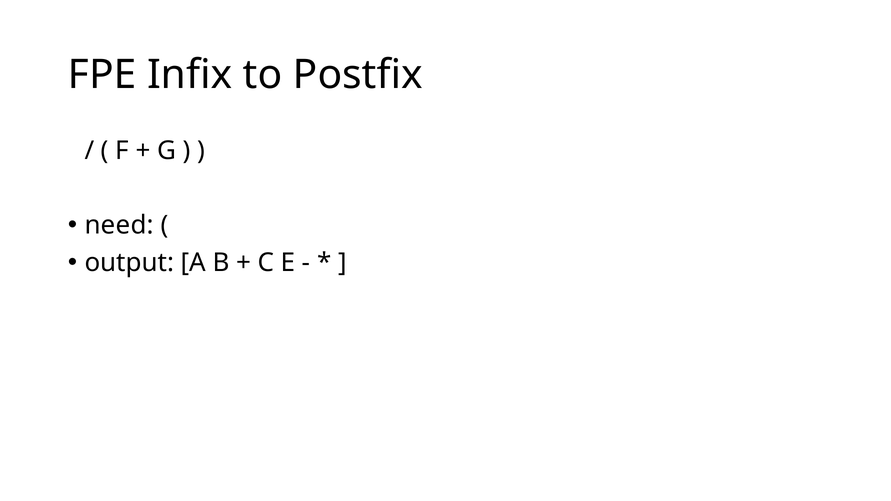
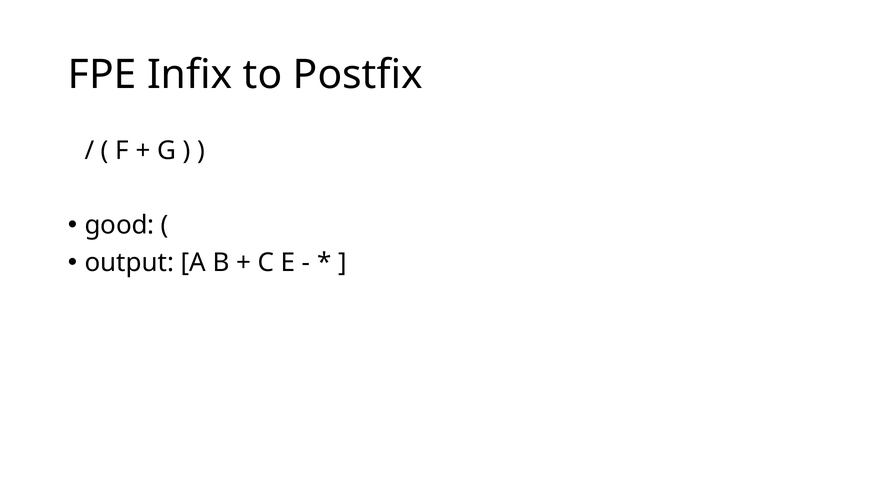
need: need -> good
